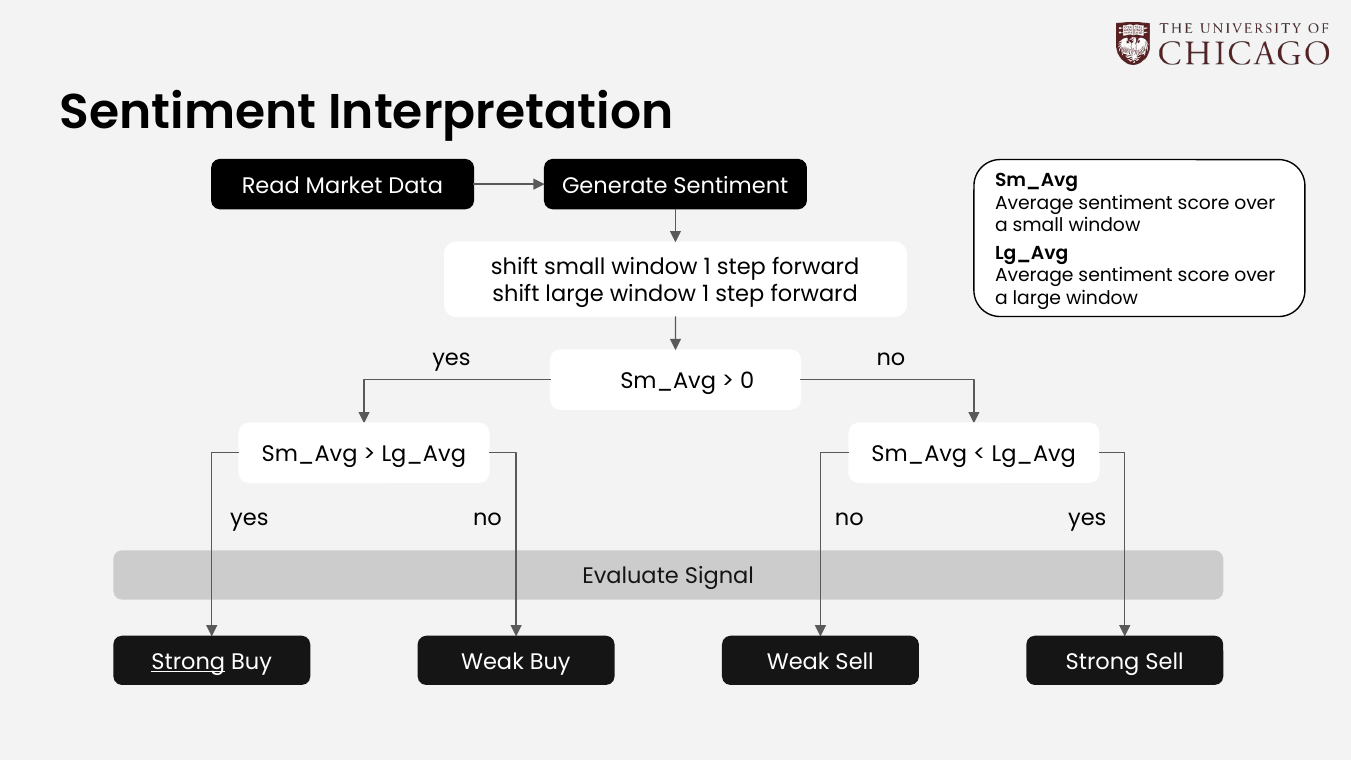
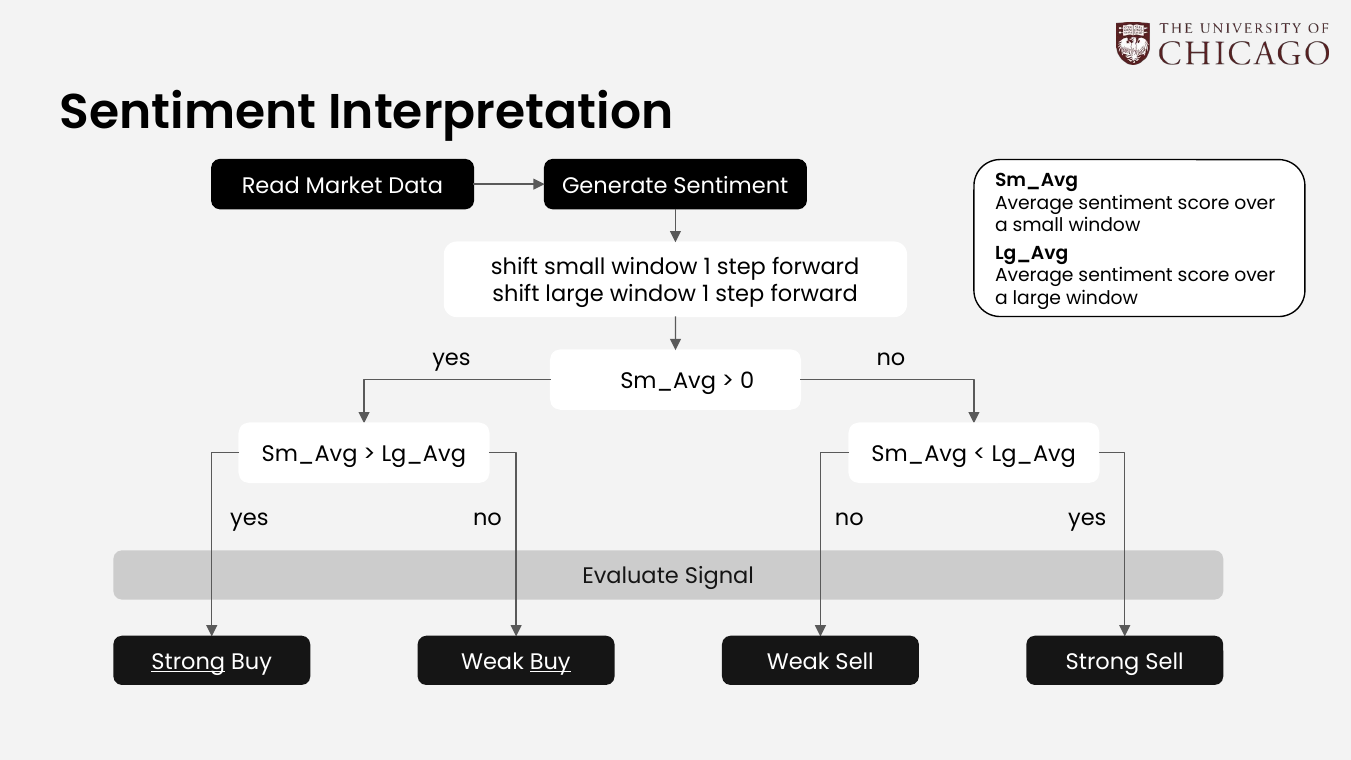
Buy at (550, 662) underline: none -> present
